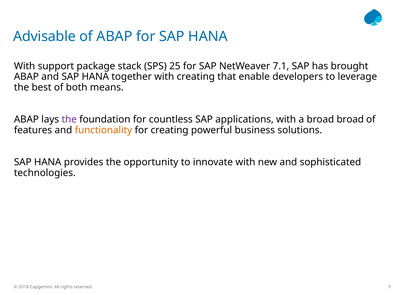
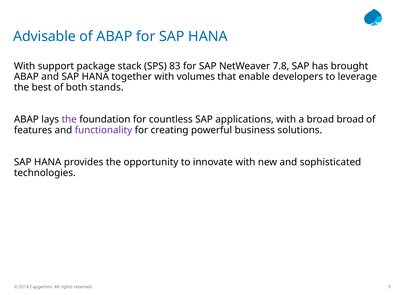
25: 25 -> 83
7.1: 7.1 -> 7.8
with creating: creating -> volumes
means: means -> stands
functionality colour: orange -> purple
